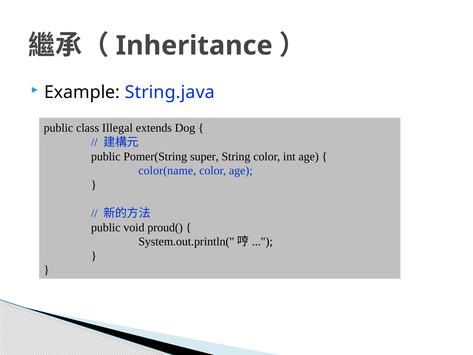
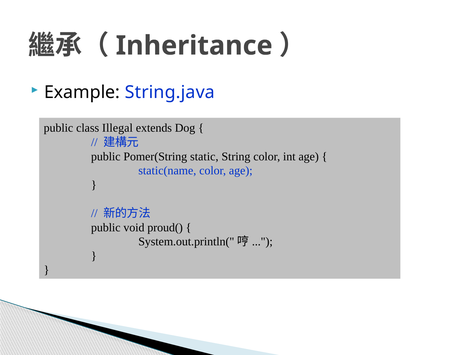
super: super -> static
color(name: color(name -> static(name
